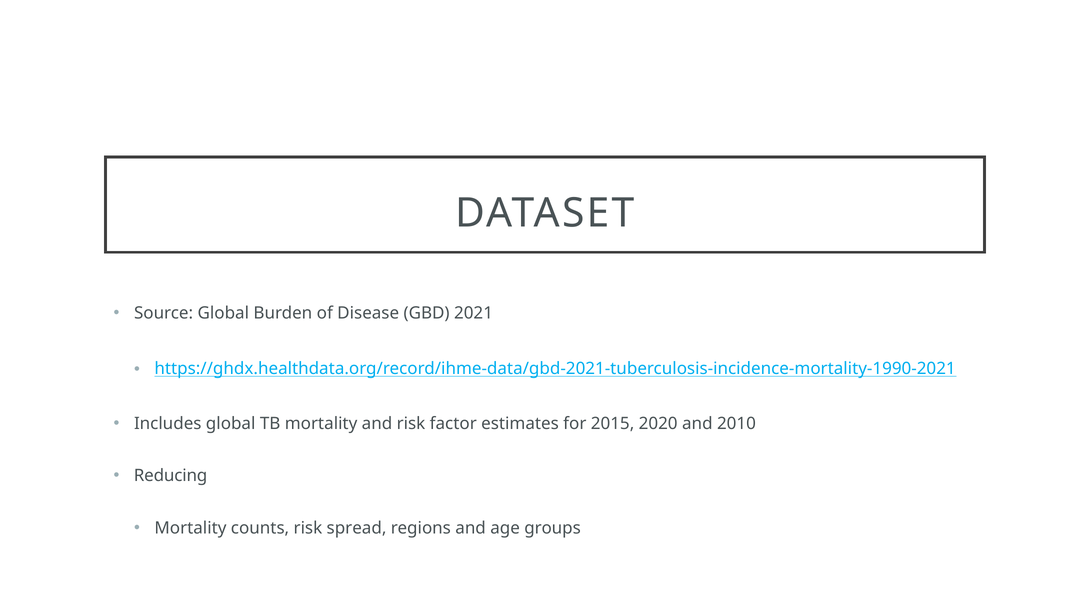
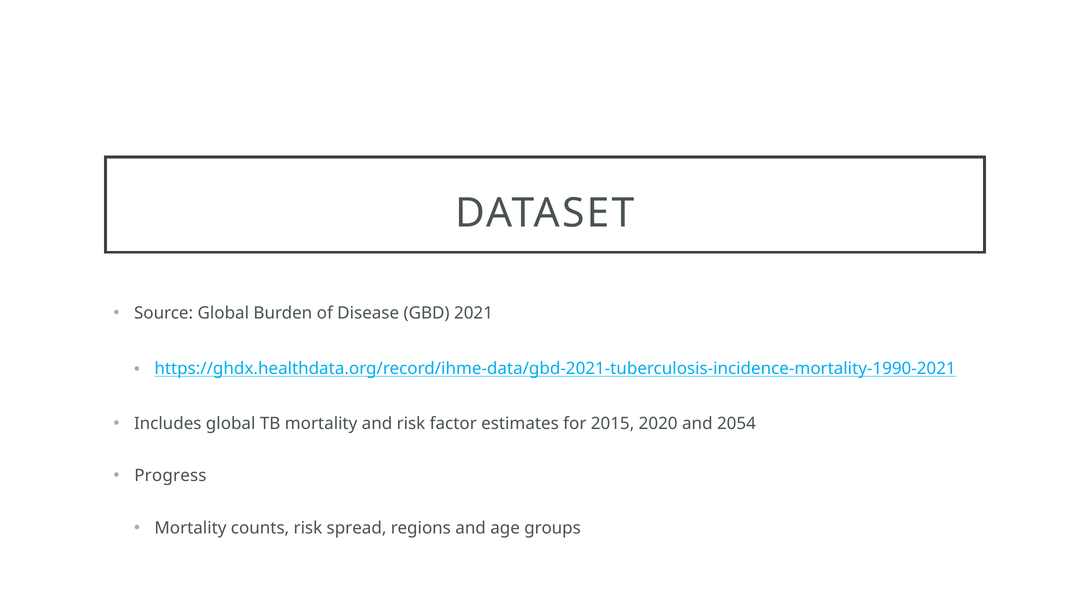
2010: 2010 -> 2054
Reducing: Reducing -> Progress
